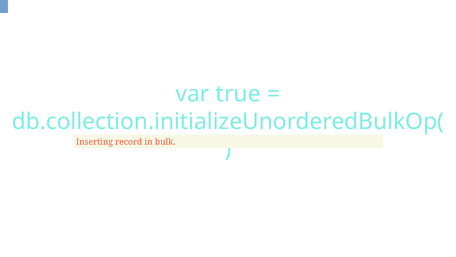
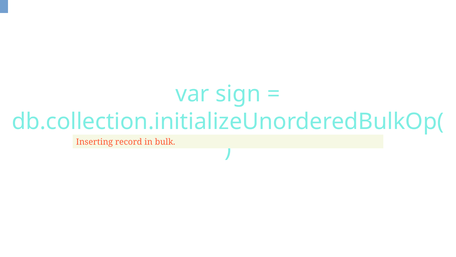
true: true -> sign
